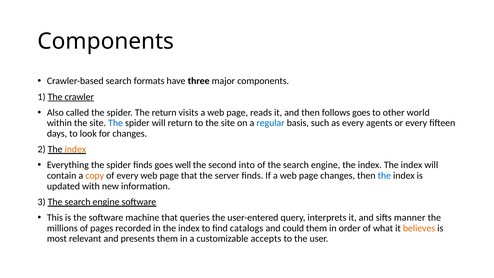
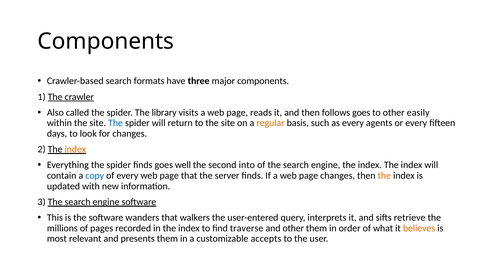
The return: return -> library
world: world -> easily
regular colour: blue -> orange
copy colour: orange -> blue
the at (384, 176) colour: blue -> orange
machine: machine -> wanders
queries: queries -> walkers
manner: manner -> retrieve
catalogs: catalogs -> traverse
and could: could -> other
